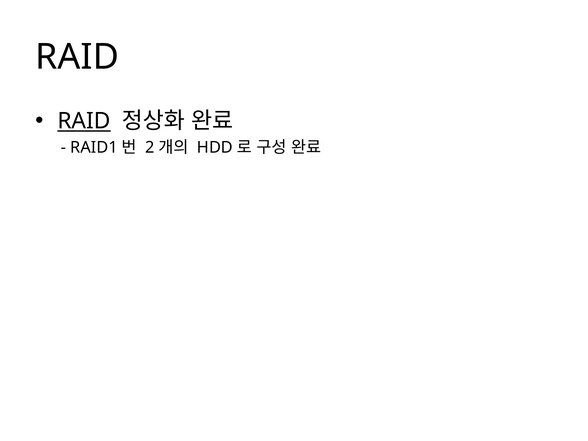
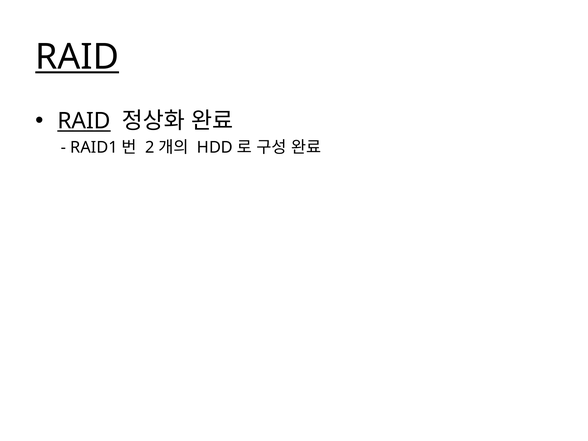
RAID at (77, 57) underline: none -> present
